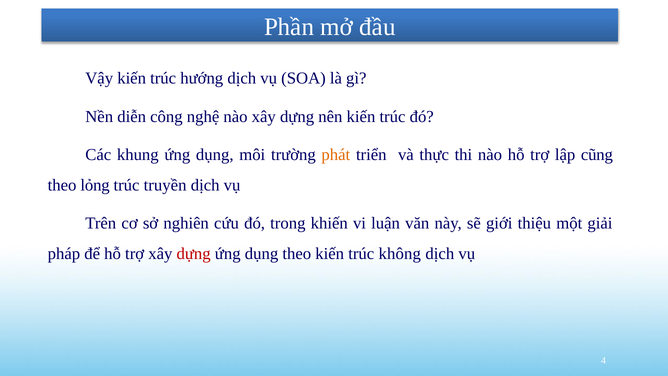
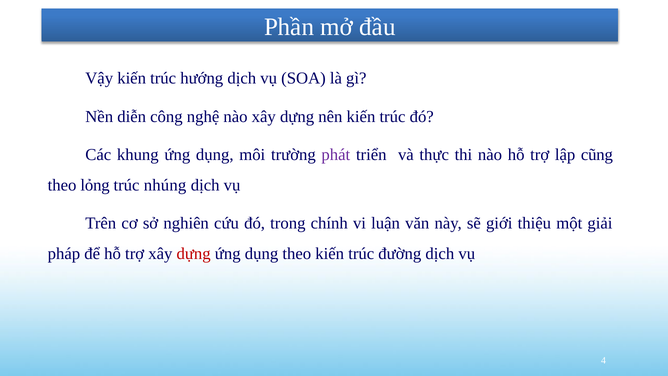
phát colour: orange -> purple
truyền: truyền -> nhúng
khiến: khiến -> chính
không: không -> đường
